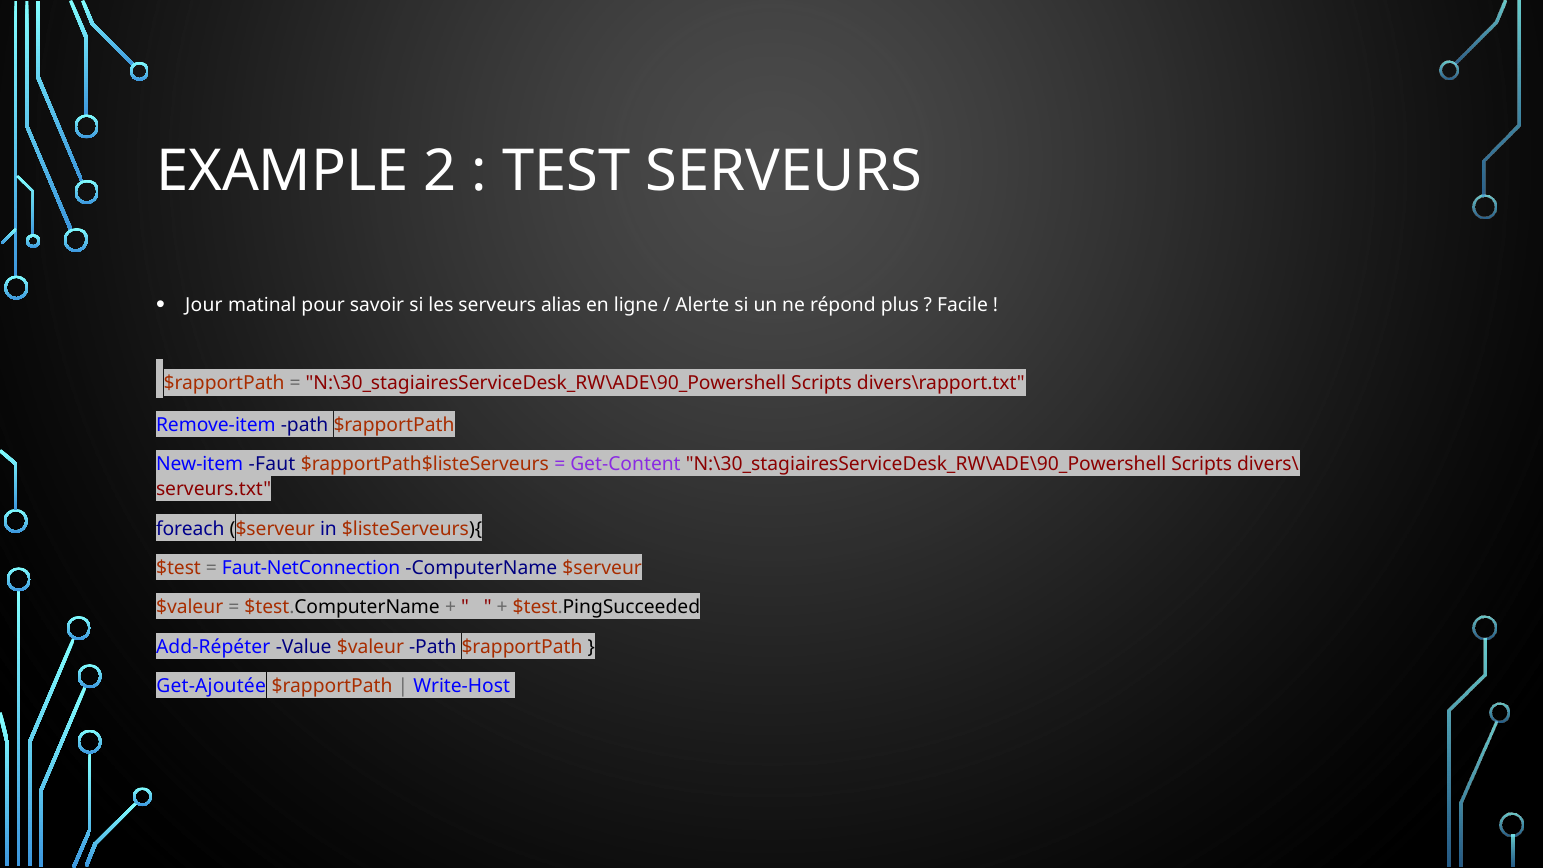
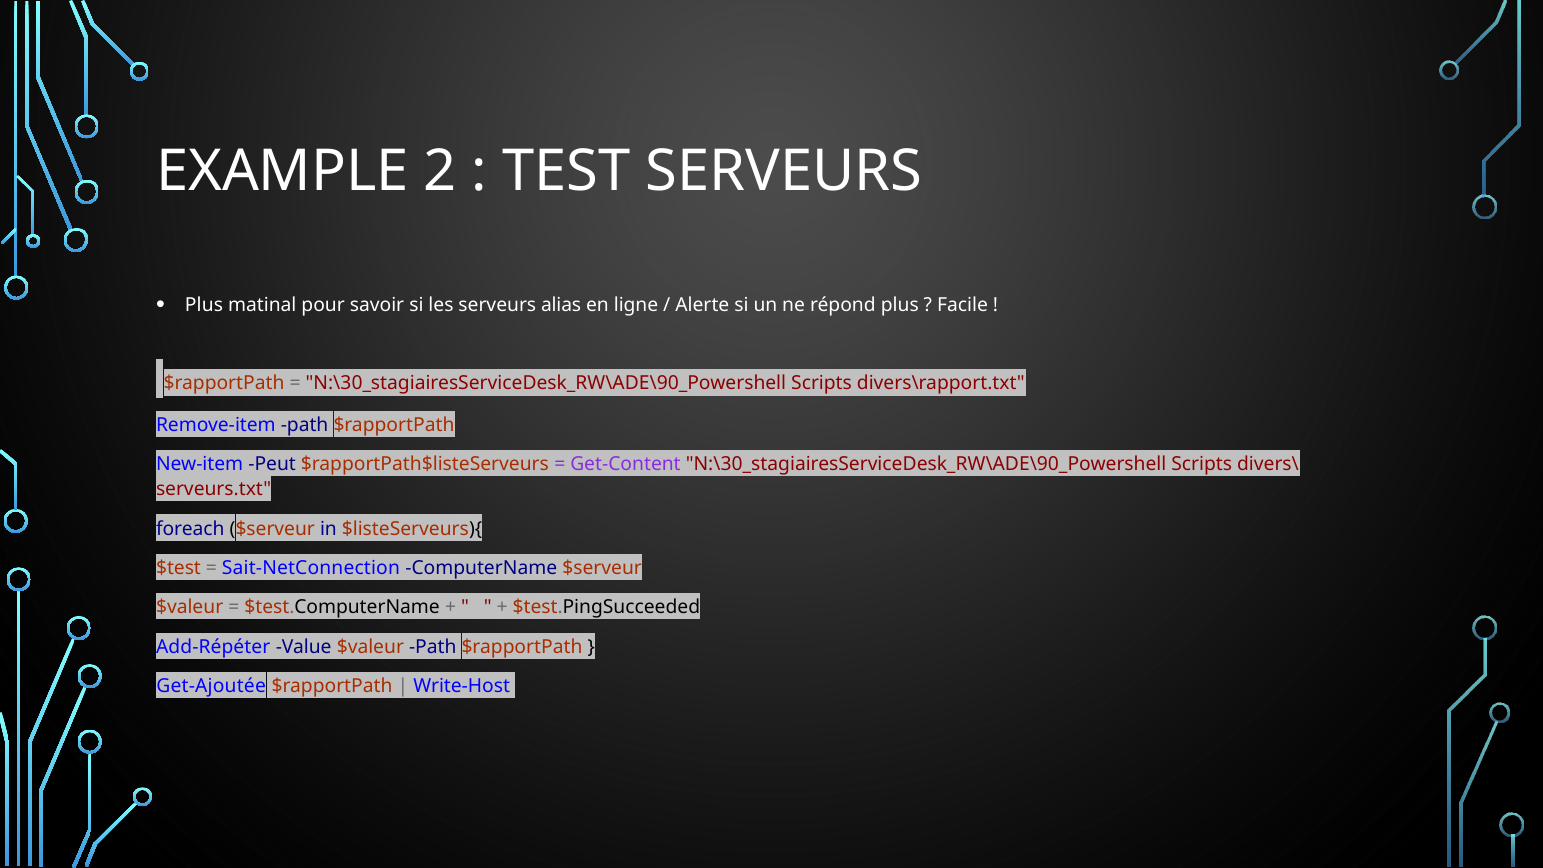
Jour at (204, 305): Jour -> Plus
Faut: Faut -> Peut
Faut-NetConnection: Faut-NetConnection -> Sait-NetConnection
